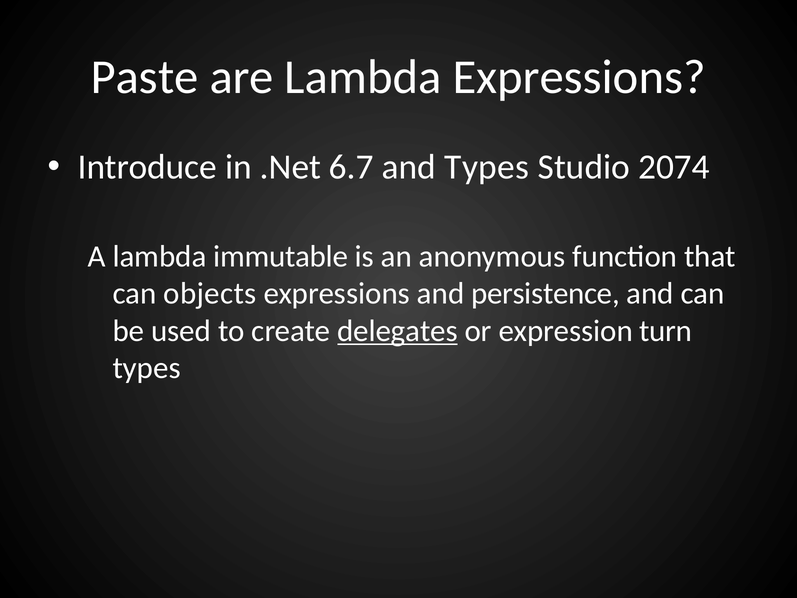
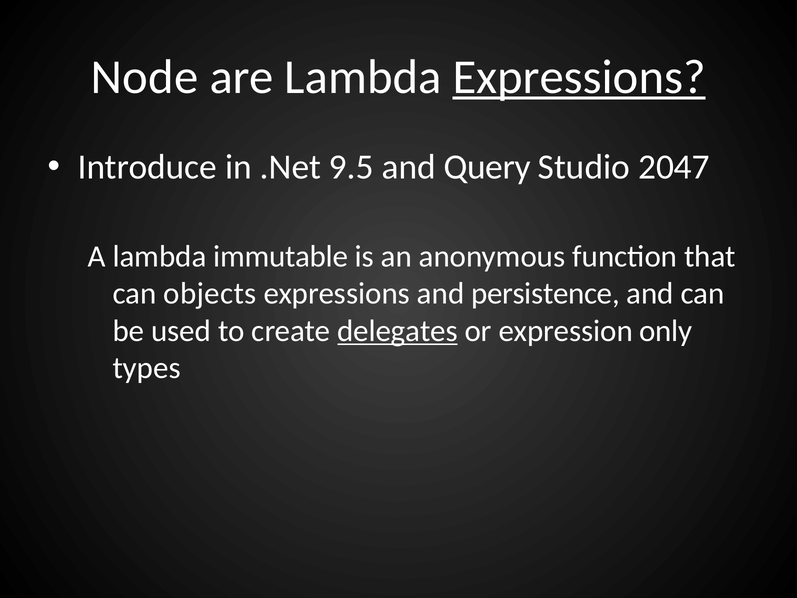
Paste: Paste -> Node
Expressions at (579, 77) underline: none -> present
6.7: 6.7 -> 9.5
and Types: Types -> Query
2074: 2074 -> 2047
turn: turn -> only
